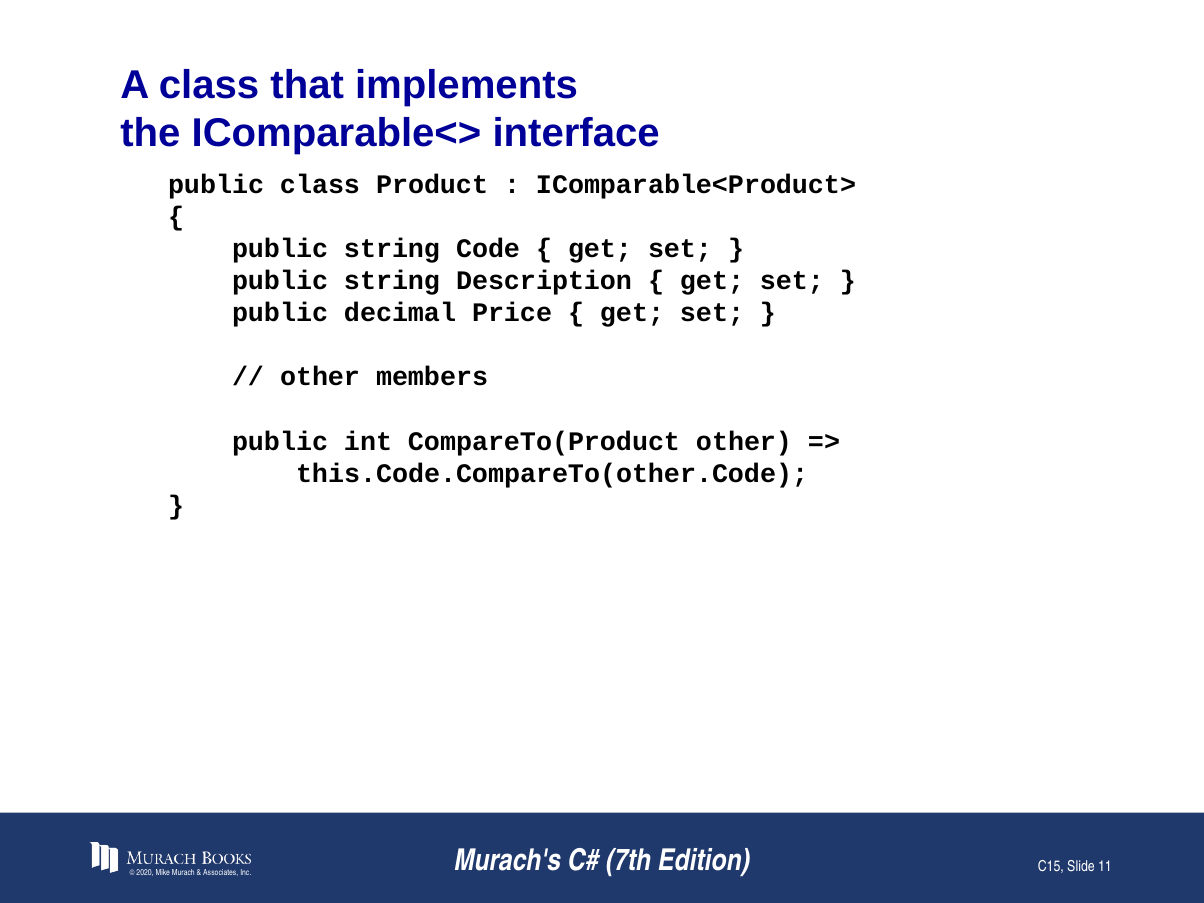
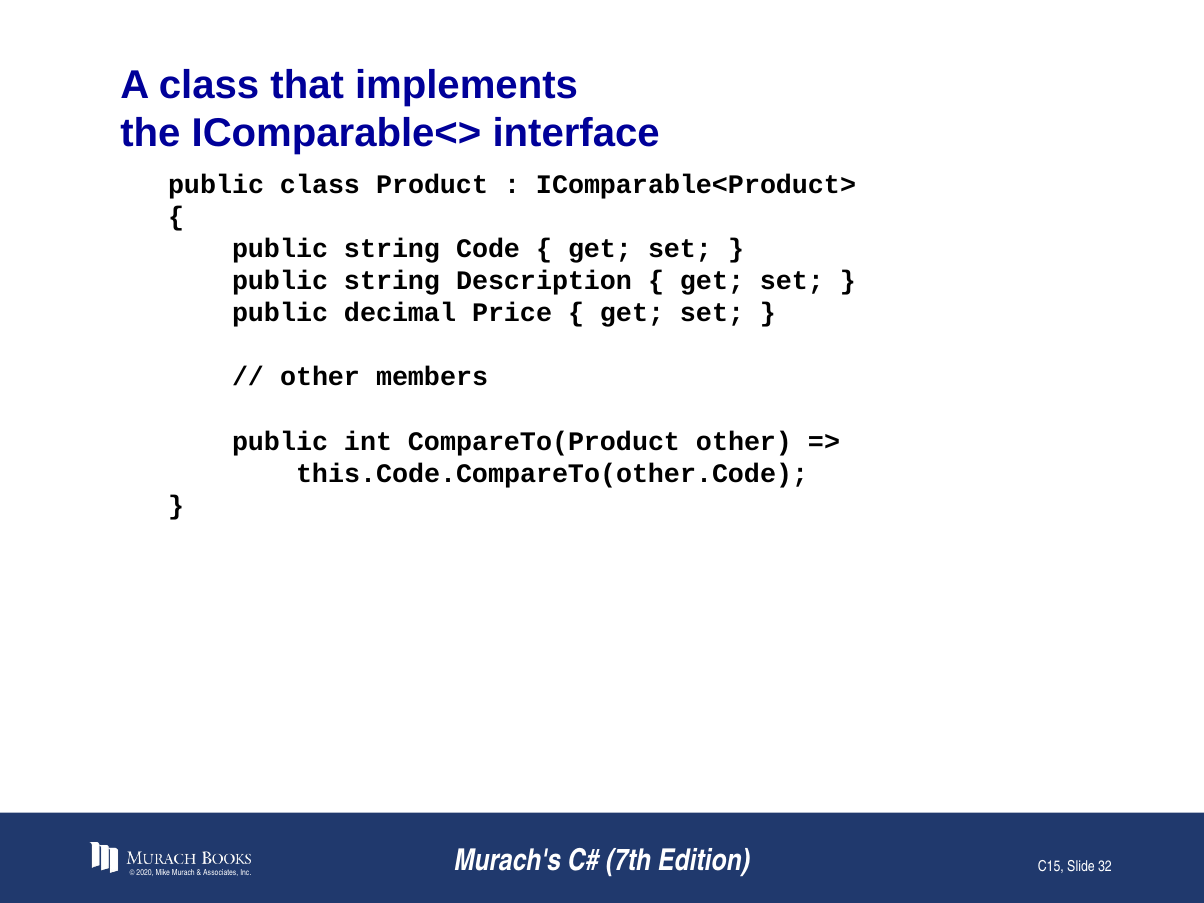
11: 11 -> 32
